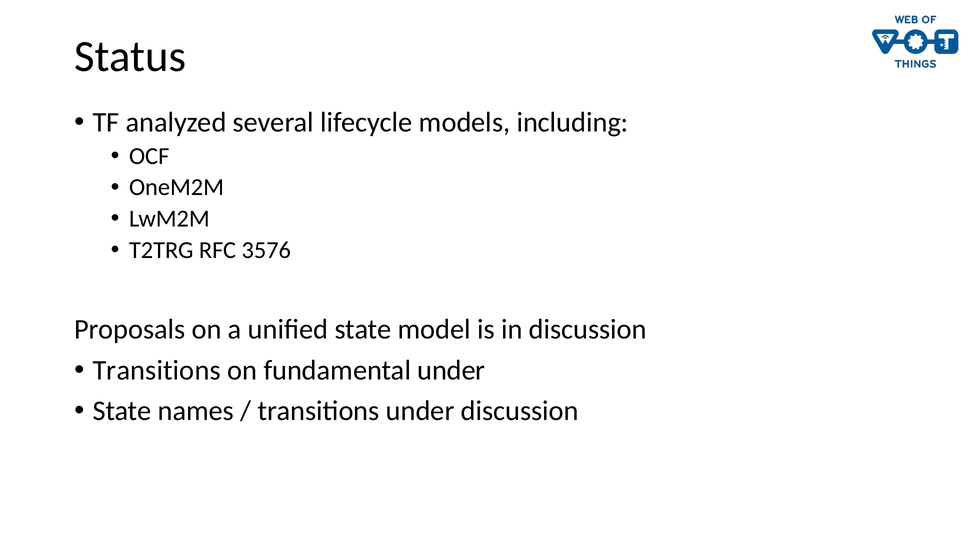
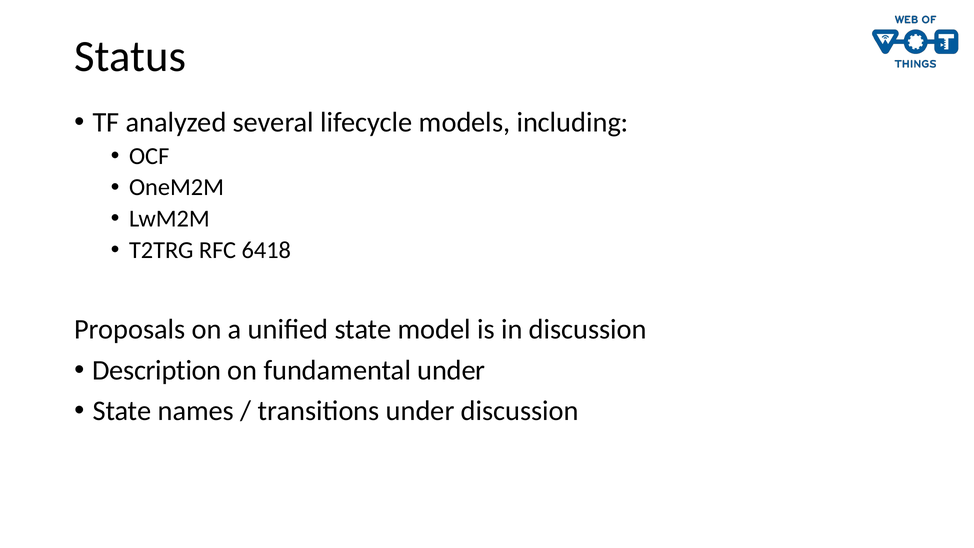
3576: 3576 -> 6418
Transitions at (157, 370): Transitions -> Description
